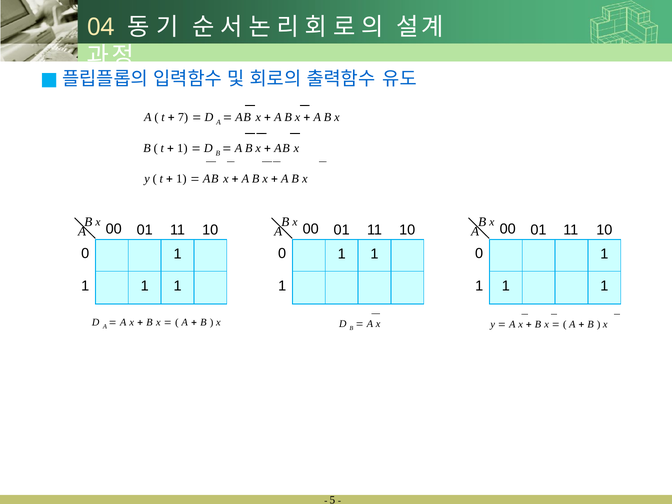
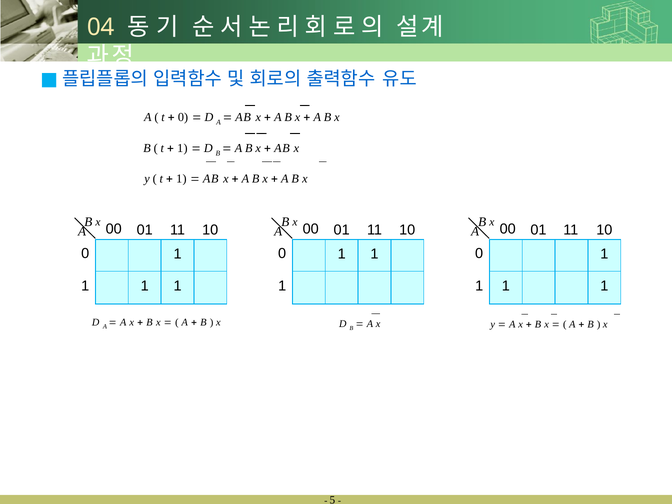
7 at (183, 117): 7 -> 0
